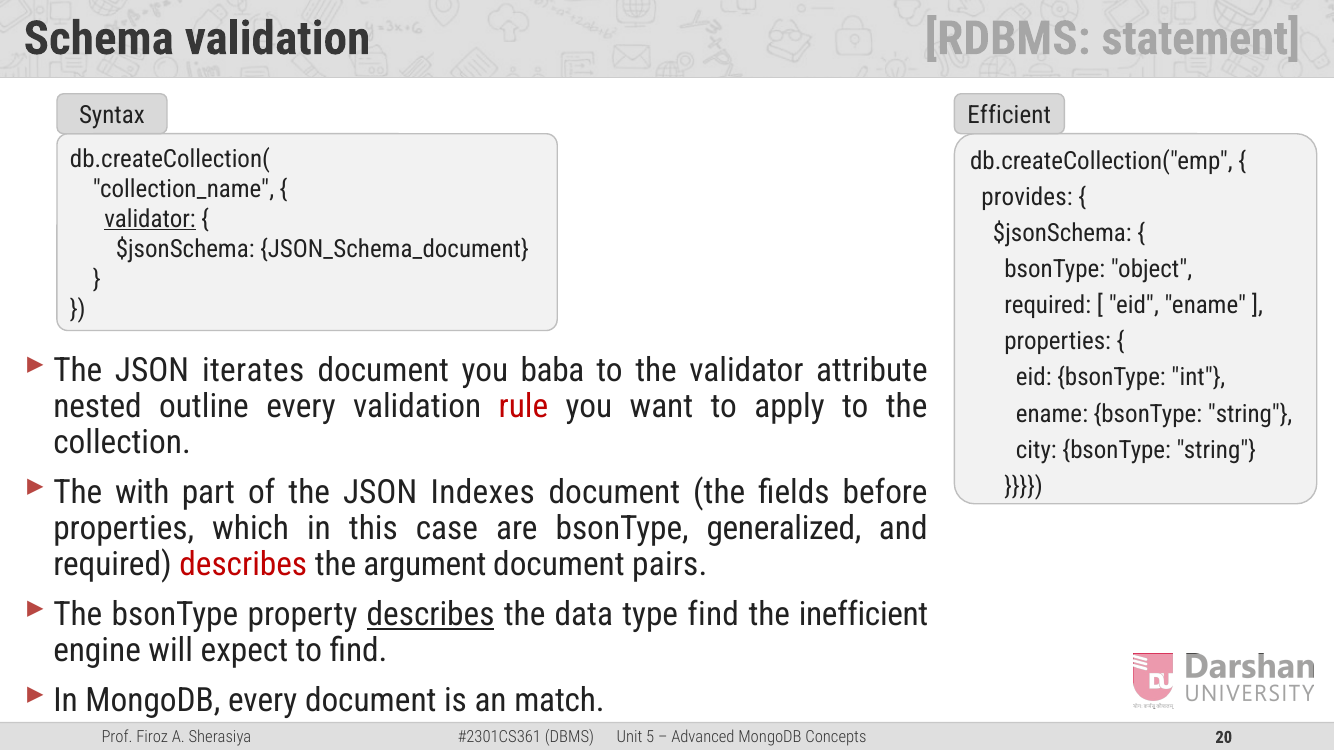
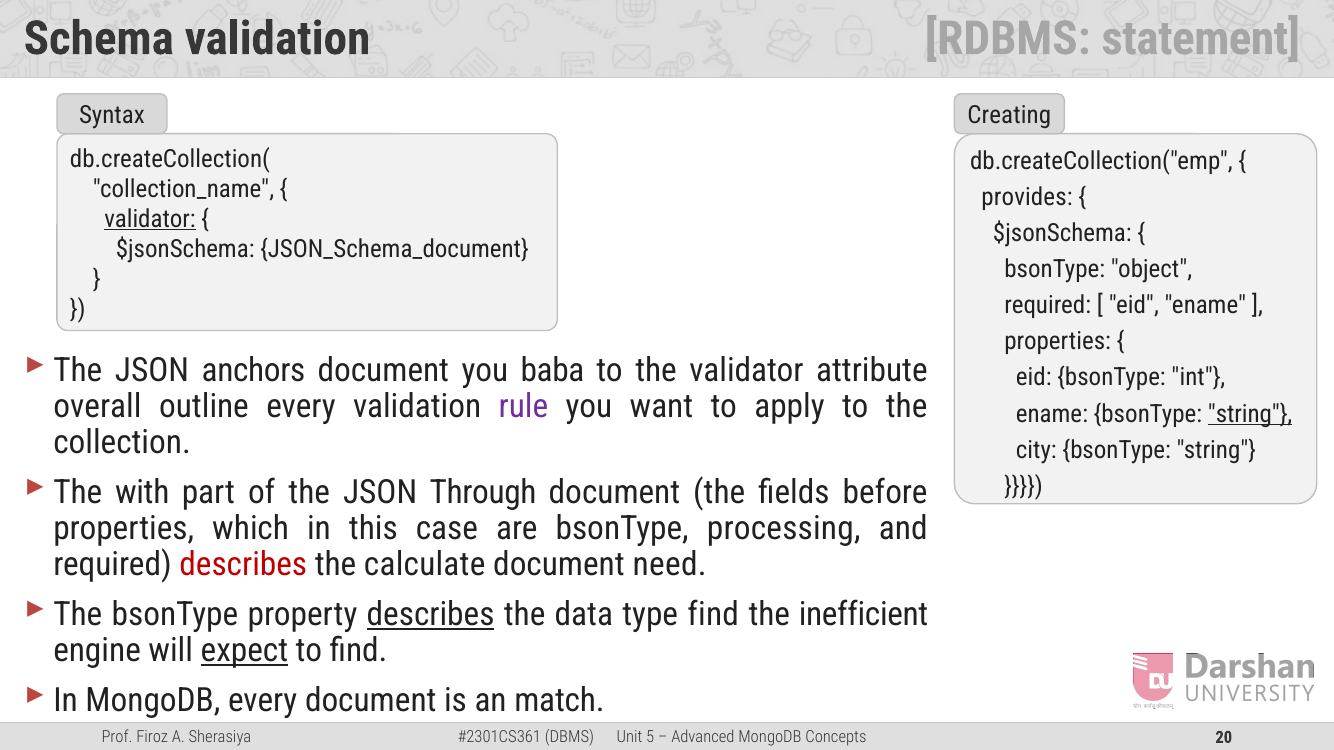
Efficient: Efficient -> Creating
iterates: iterates -> anchors
nested: nested -> overall
rule colour: red -> purple
string at (1250, 414) underline: none -> present
Indexes: Indexes -> Through
generalized: generalized -> processing
argument: argument -> calculate
pairs: pairs -> need
expect underline: none -> present
